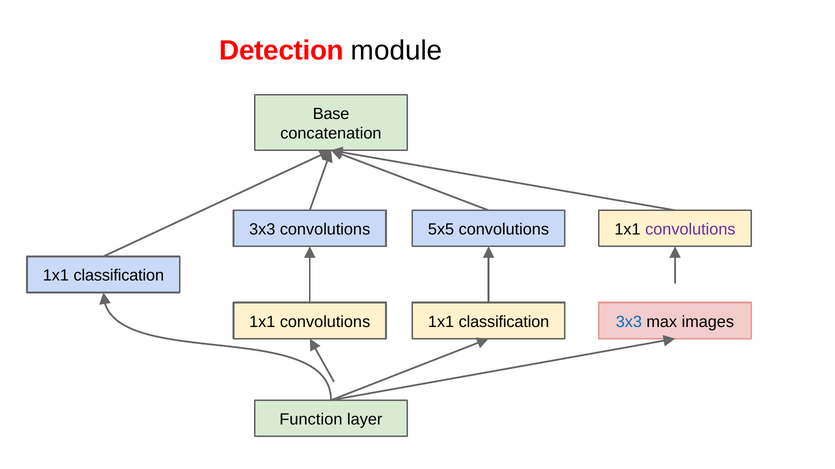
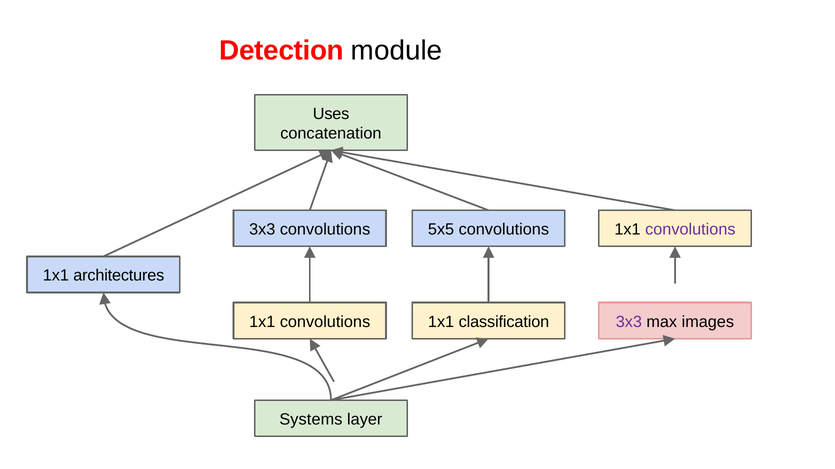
Base: Base -> Uses
classification at (119, 276): classification -> architectures
3x3 at (629, 322) colour: blue -> purple
Function: Function -> Systems
